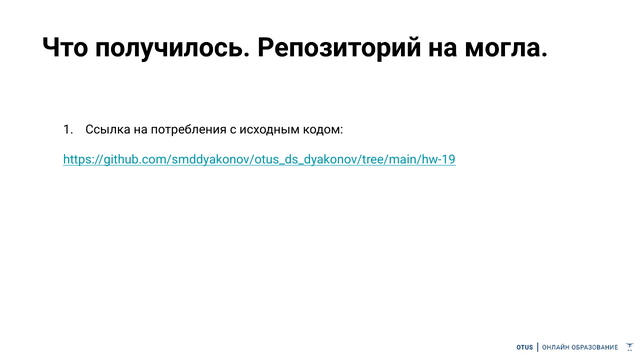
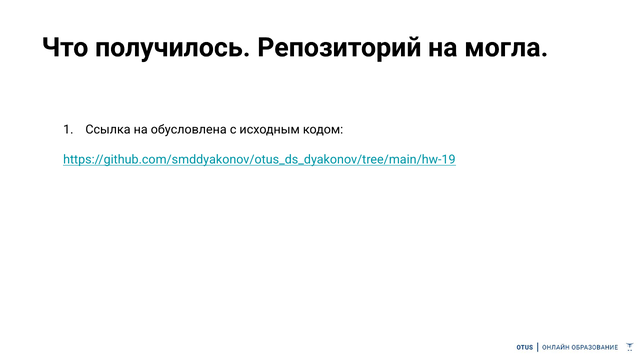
потребления: потребления -> обусловлена
